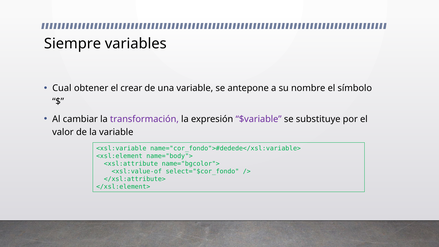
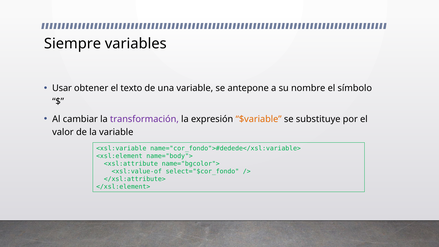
Cual: Cual -> Usar
crear: crear -> texto
$variable colour: purple -> orange
